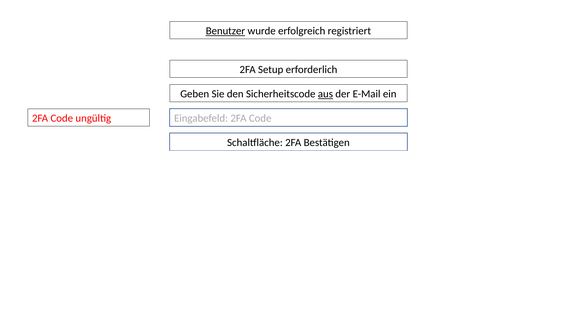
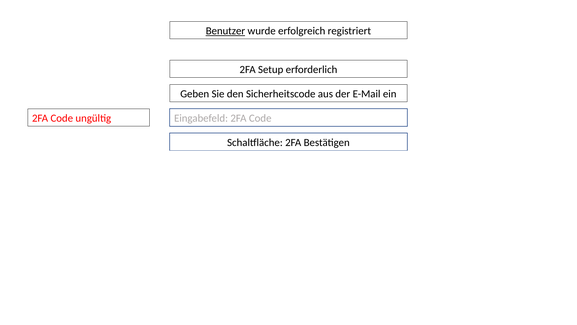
aus underline: present -> none
